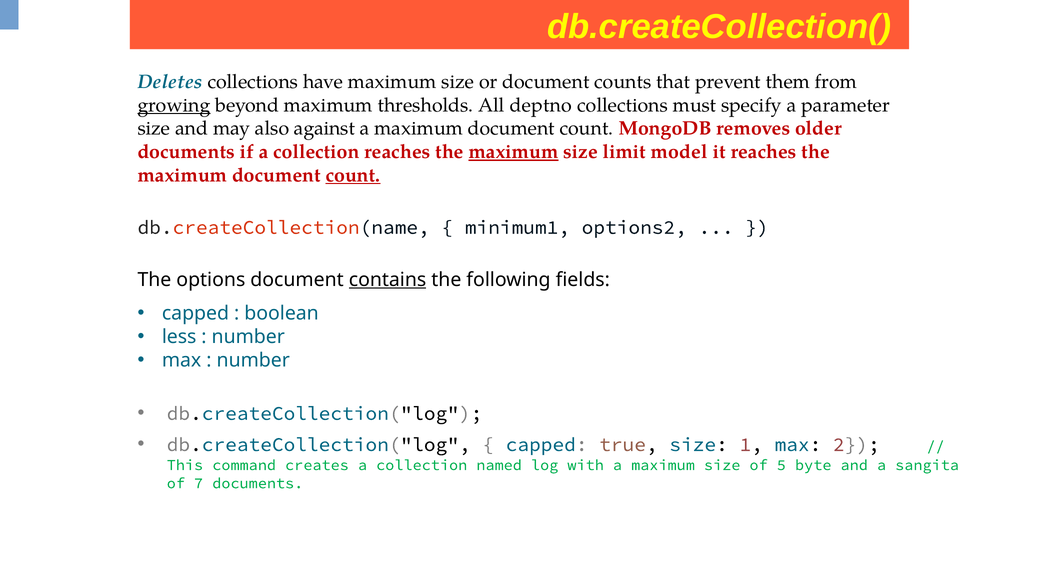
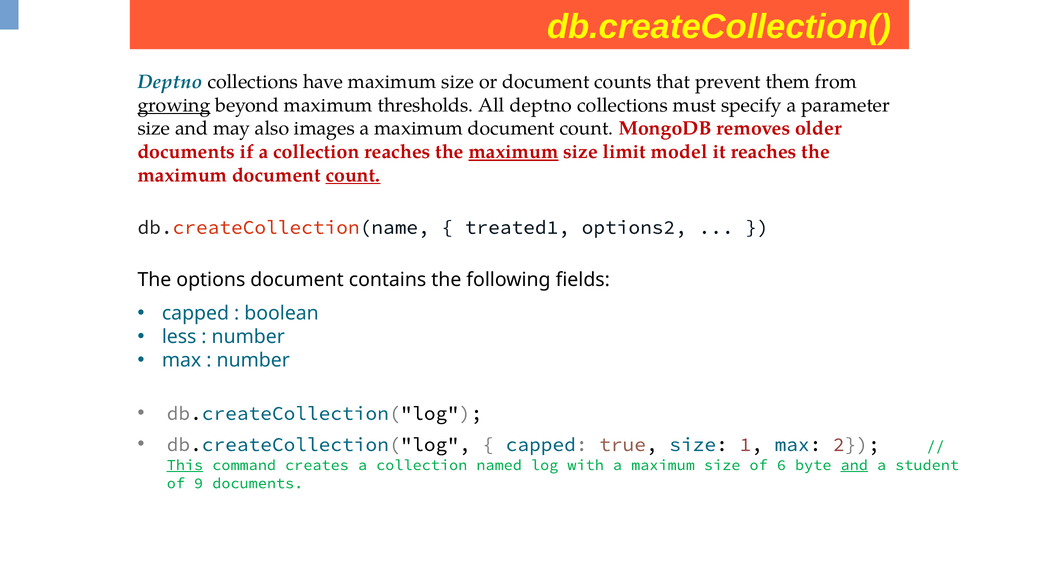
Deletes at (170, 82): Deletes -> Deptno
against: against -> images
minimum1: minimum1 -> treated1
contains underline: present -> none
This underline: none -> present
5: 5 -> 6
and at (854, 465) underline: none -> present
sangita: sangita -> student
7: 7 -> 9
